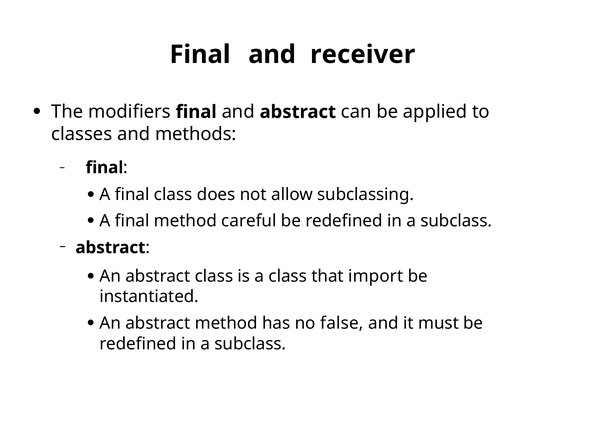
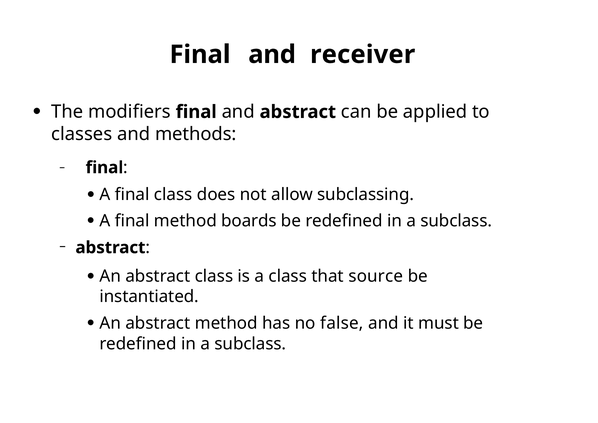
careful: careful -> boards
import: import -> source
